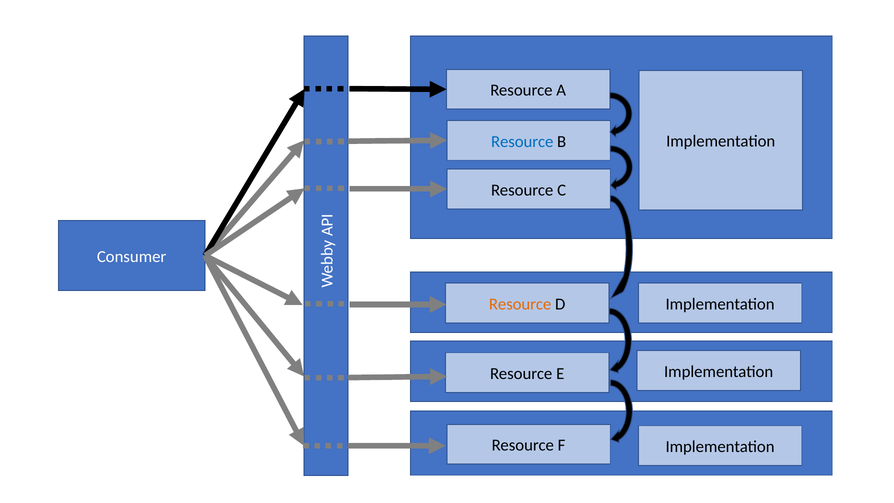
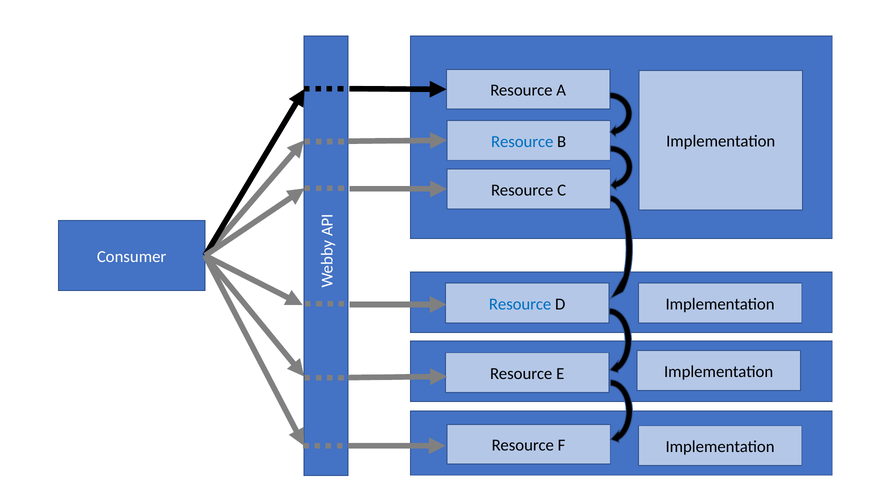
Resource at (520, 304) colour: orange -> blue
